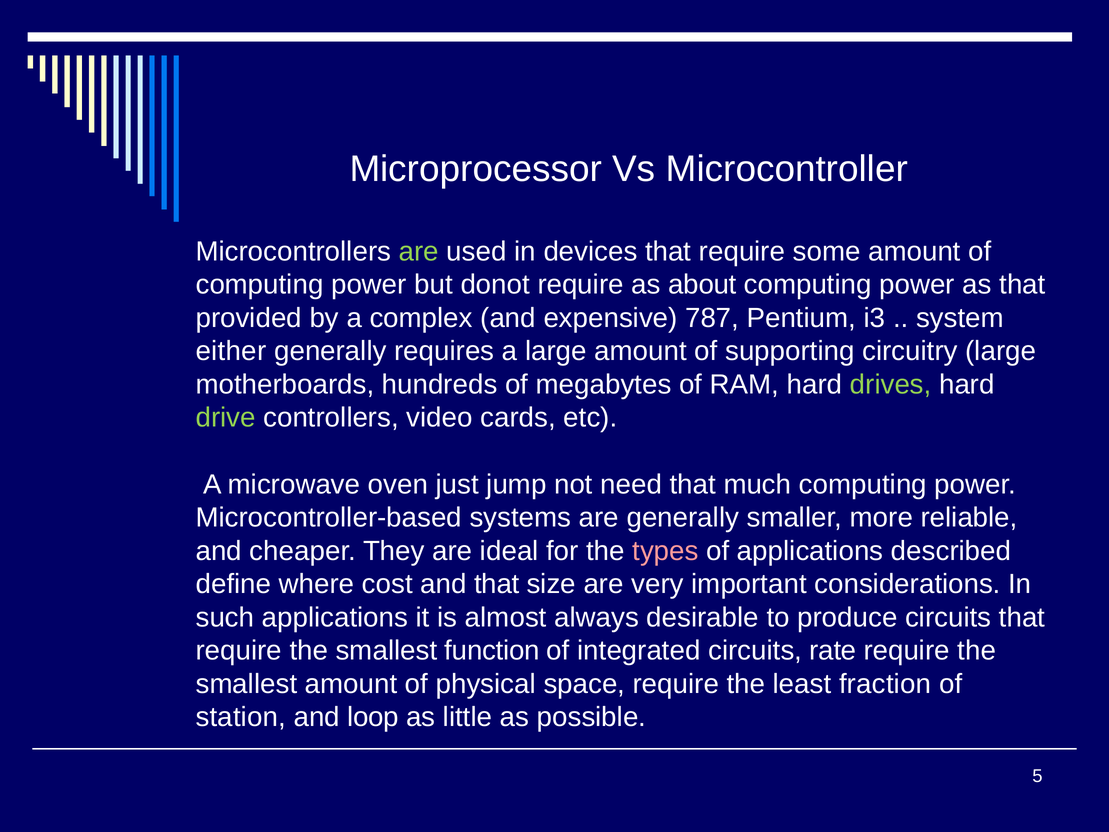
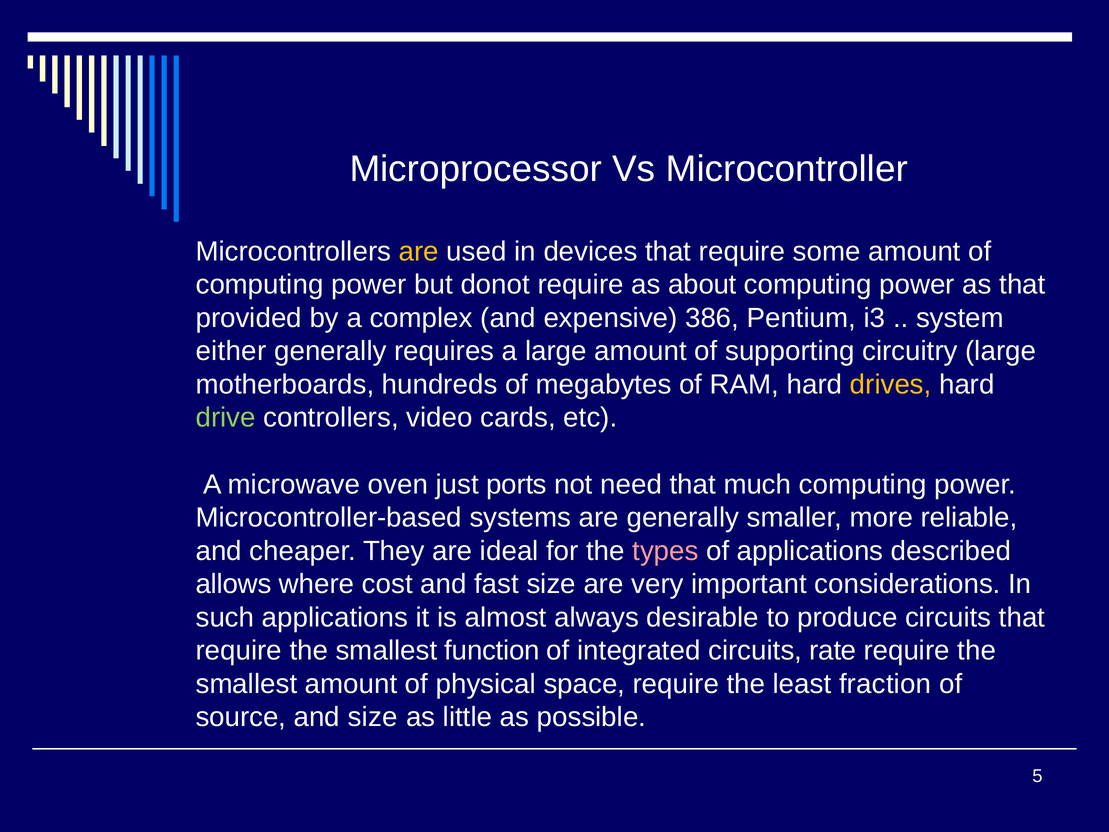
are at (419, 251) colour: light green -> yellow
787: 787 -> 386
drives colour: light green -> yellow
jump: jump -> ports
define: define -> allows
and that: that -> fast
station: station -> source
and loop: loop -> size
